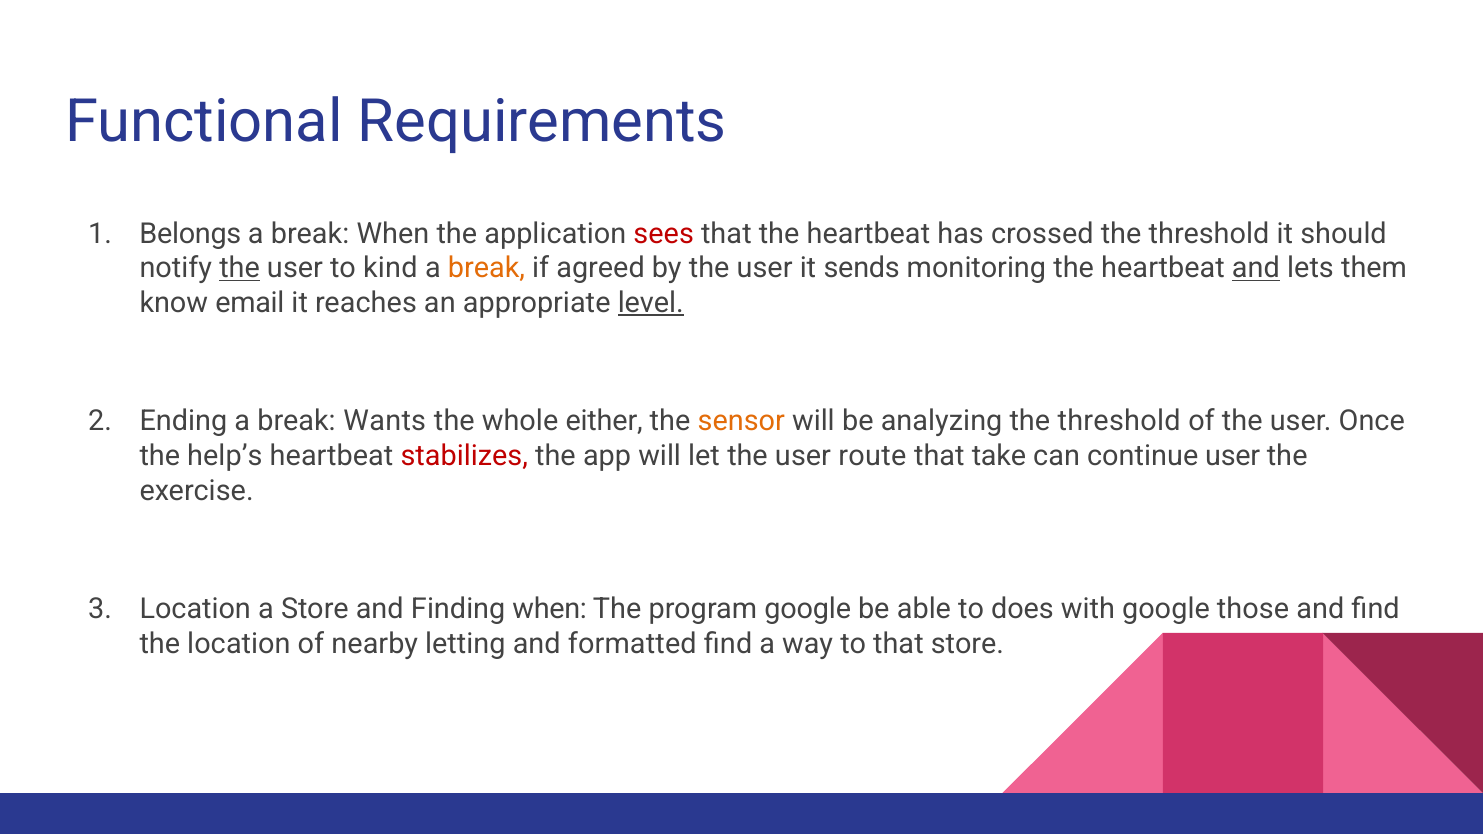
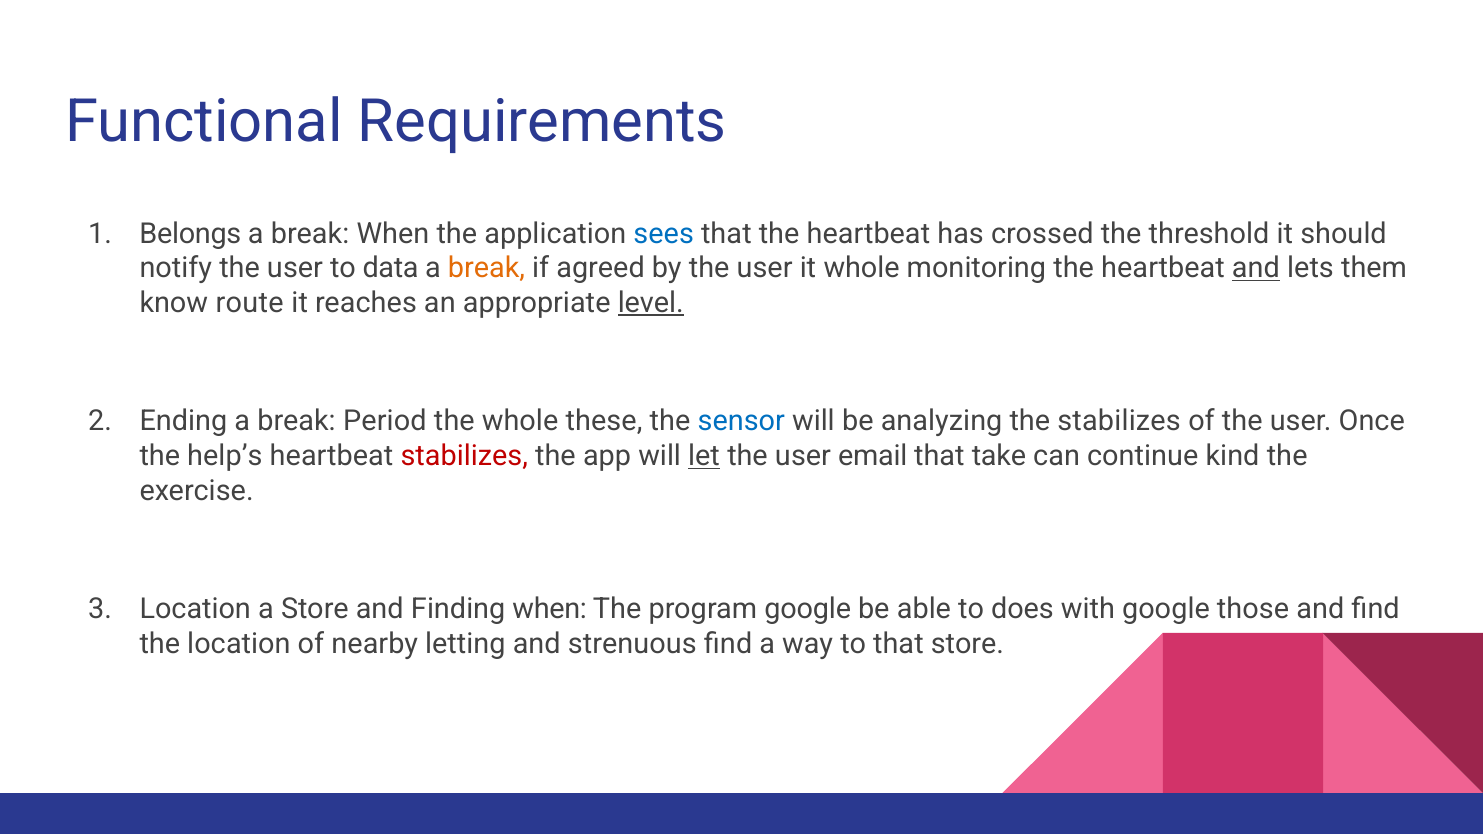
sees colour: red -> blue
the at (240, 268) underline: present -> none
kind: kind -> data
it sends: sends -> whole
email: email -> route
Wants: Wants -> Period
either: either -> these
sensor colour: orange -> blue
analyzing the threshold: threshold -> stabilizes
let underline: none -> present
route: route -> email
continue user: user -> kind
formatted: formatted -> strenuous
